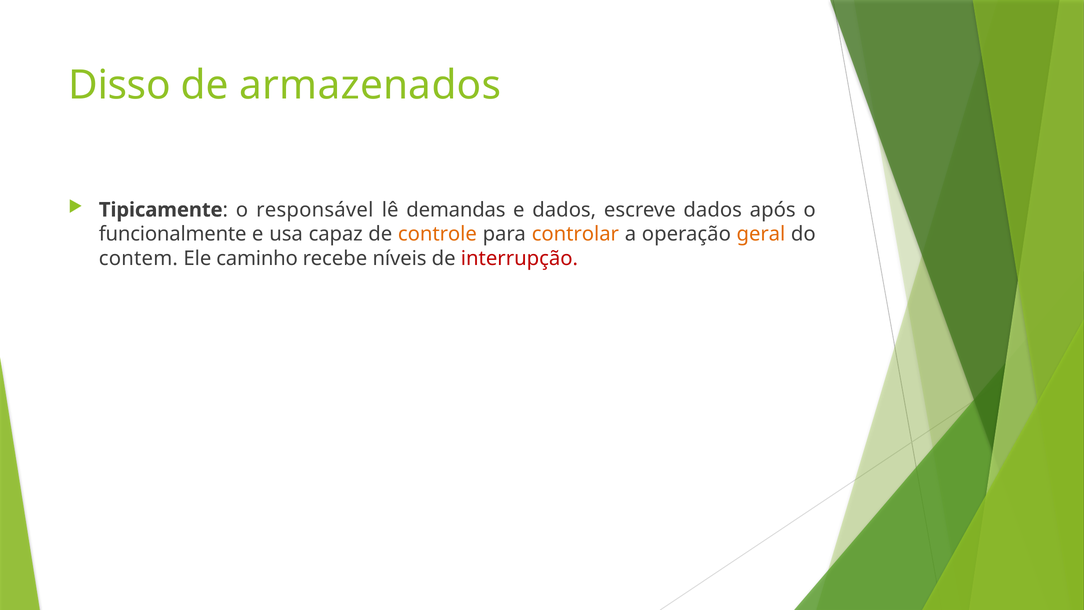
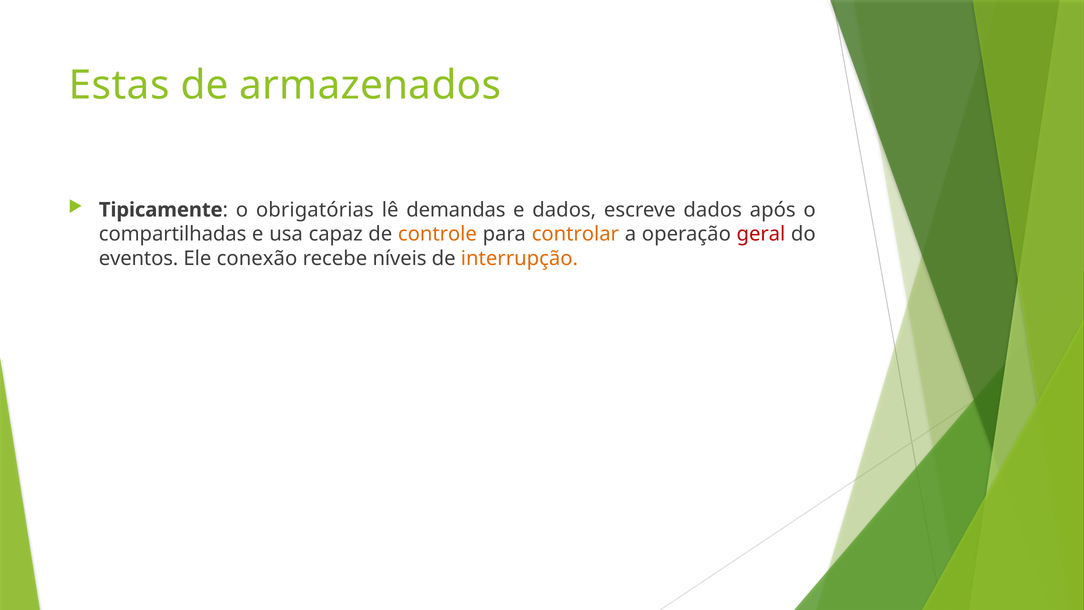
Disso: Disso -> Estas
responsável: responsável -> obrigatórias
funcionalmente: funcionalmente -> compartilhadas
geral colour: orange -> red
contem: contem -> eventos
caminho: caminho -> conexão
interrupção colour: red -> orange
